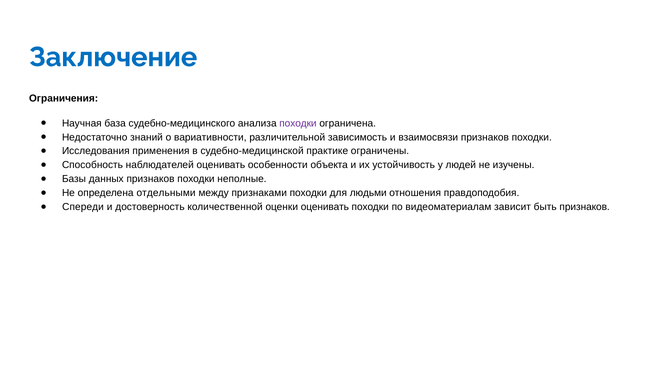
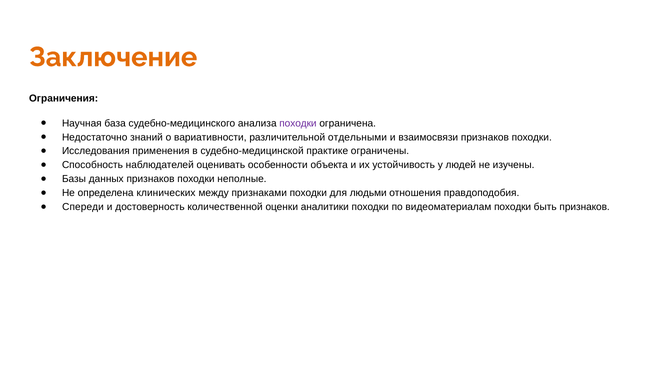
Заключение colour: blue -> orange
зависимость: зависимость -> отдельными
отдельными: отдельными -> клинических
оценки оценивать: оценивать -> аналитики
видеоматериалам зависит: зависит -> походки
